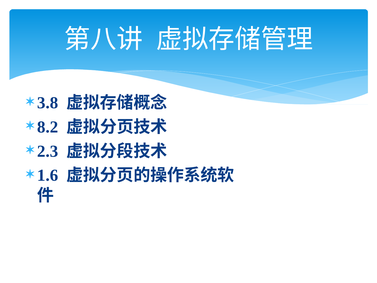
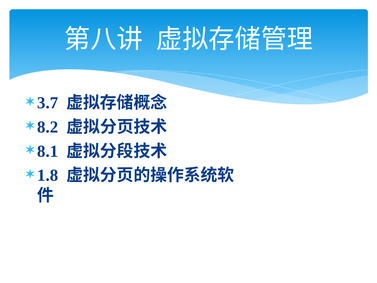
3.8: 3.8 -> 3.7
2.3: 2.3 -> 8.1
1.6: 1.6 -> 1.8
